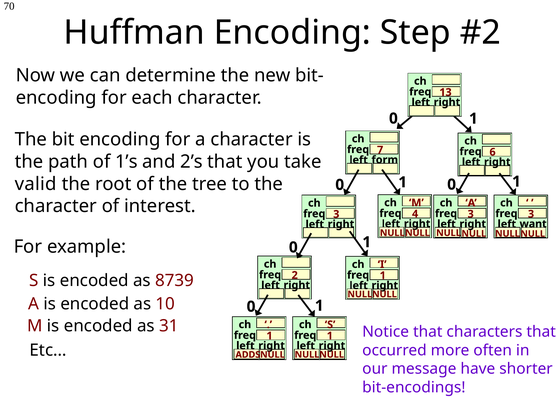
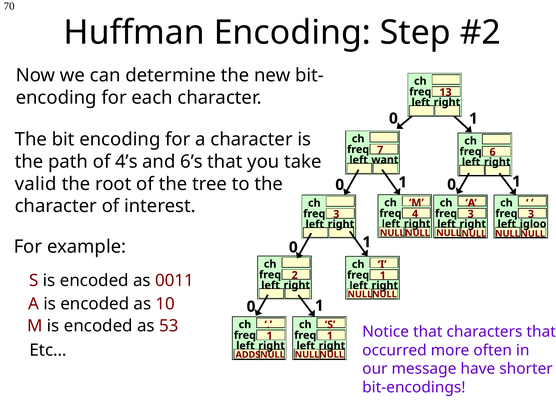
1’s: 1’s -> 4’s
2’s: 2’s -> 6’s
form: form -> want
want: want -> igloo
8739: 8739 -> 0011
31: 31 -> 53
